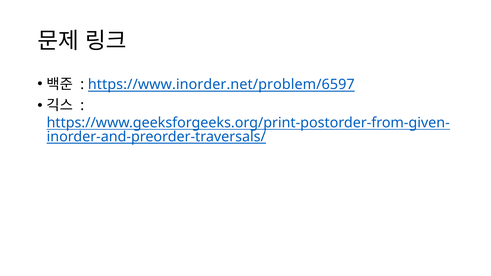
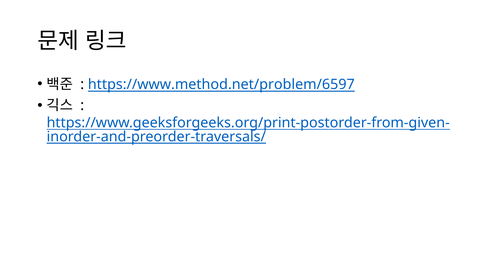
https://www.inorder.net/problem/6597: https://www.inorder.net/problem/6597 -> https://www.method.net/problem/6597
